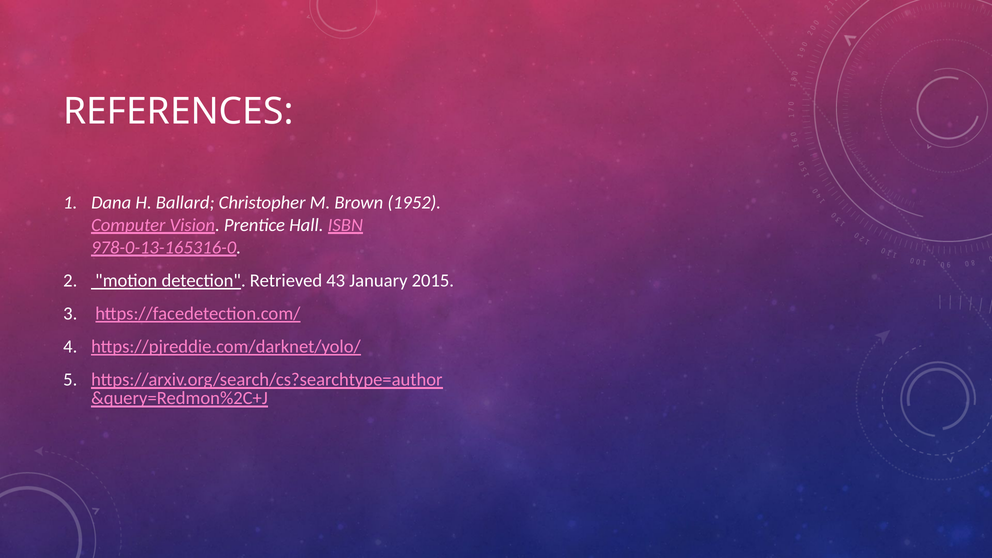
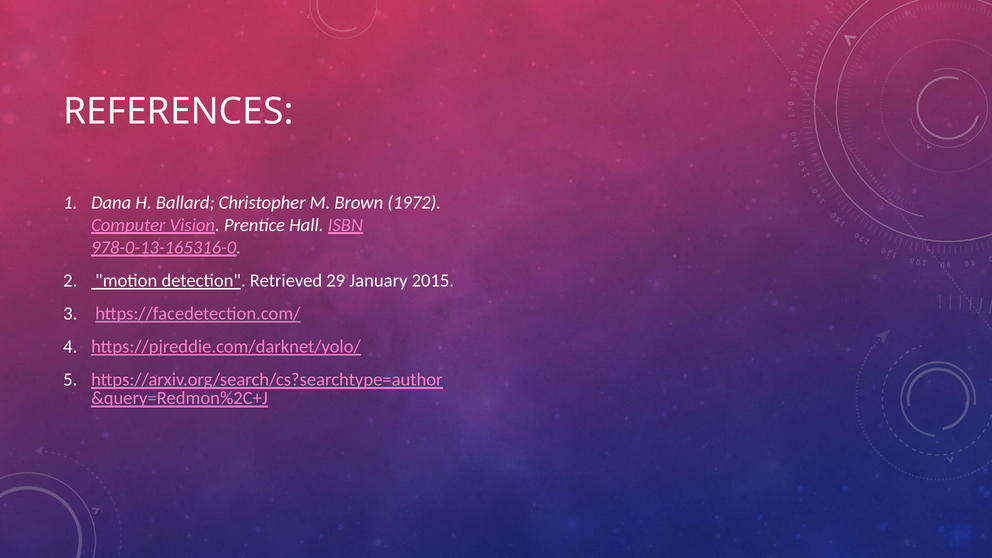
1952: 1952 -> 1972
43: 43 -> 29
